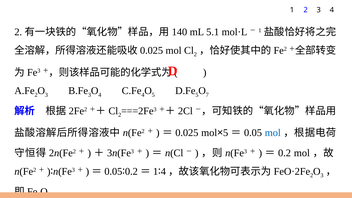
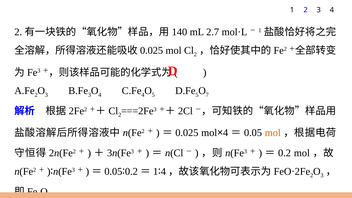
5.1: 5.1 -> 2.7
5 at (226, 133): 5 -> 4
mol at (273, 133) colour: blue -> orange
